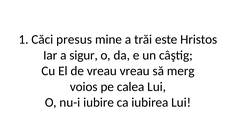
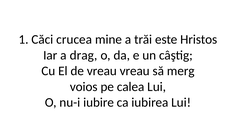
presus: presus -> crucea
sigur: sigur -> drag
